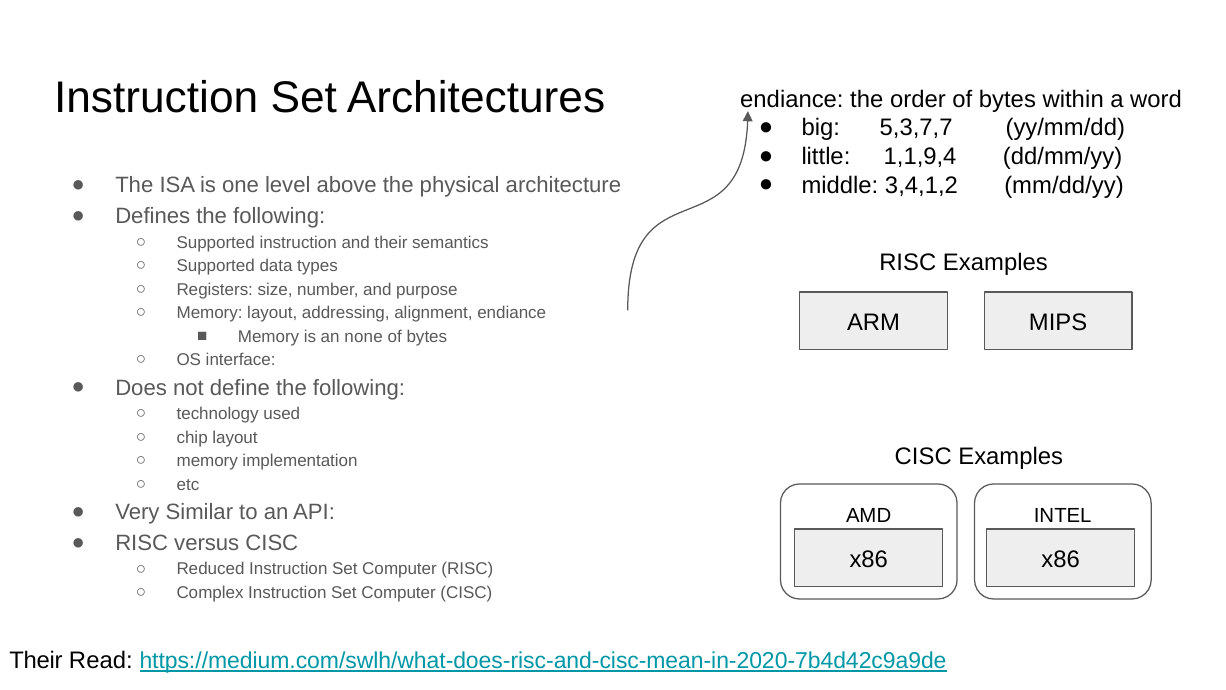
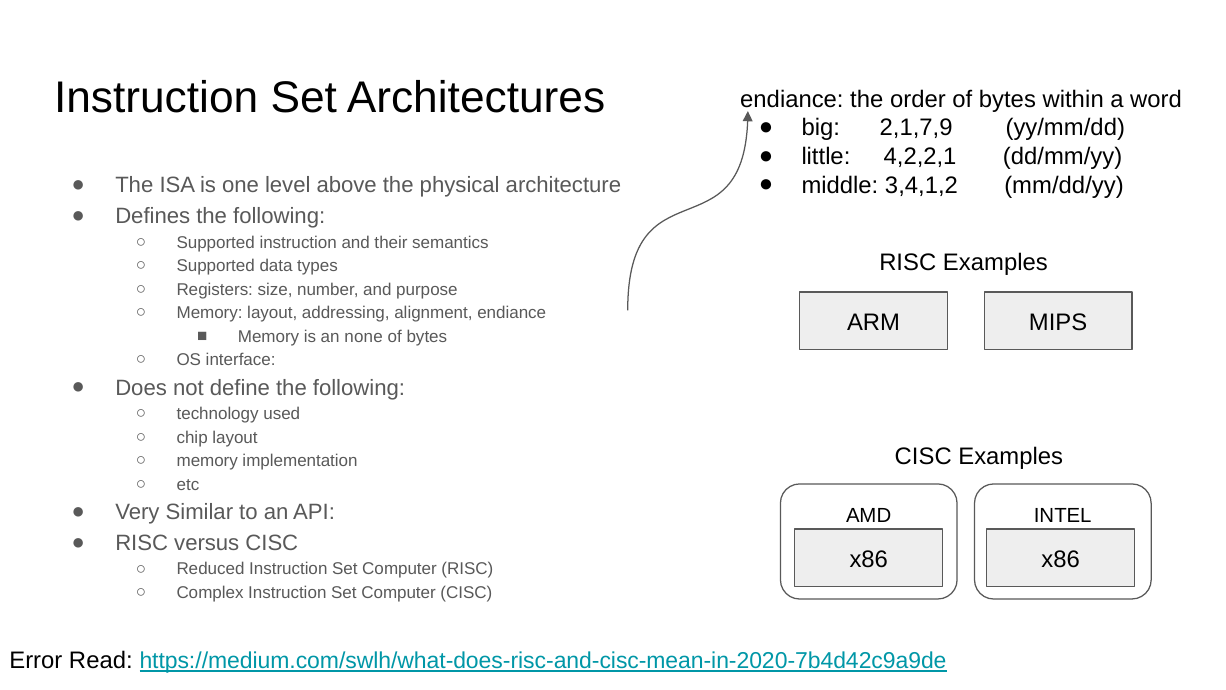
5,3,7,7: 5,3,7,7 -> 2,1,7,9
1,1,9,4: 1,1,9,4 -> 4,2,2,1
Their at (36, 660): Their -> Error
